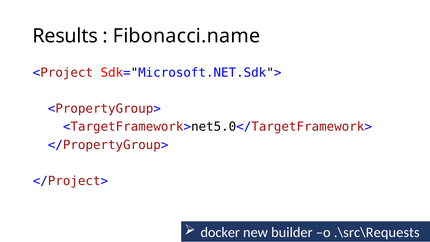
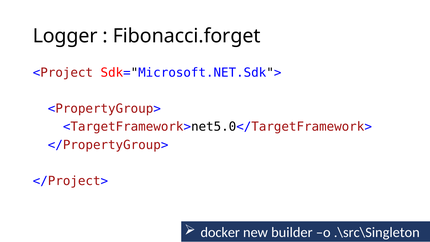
Results: Results -> Logger
Fibonacci.name: Fibonacci.name -> Fibonacci.forget
.\src\Requests: .\src\Requests -> .\src\Singleton
